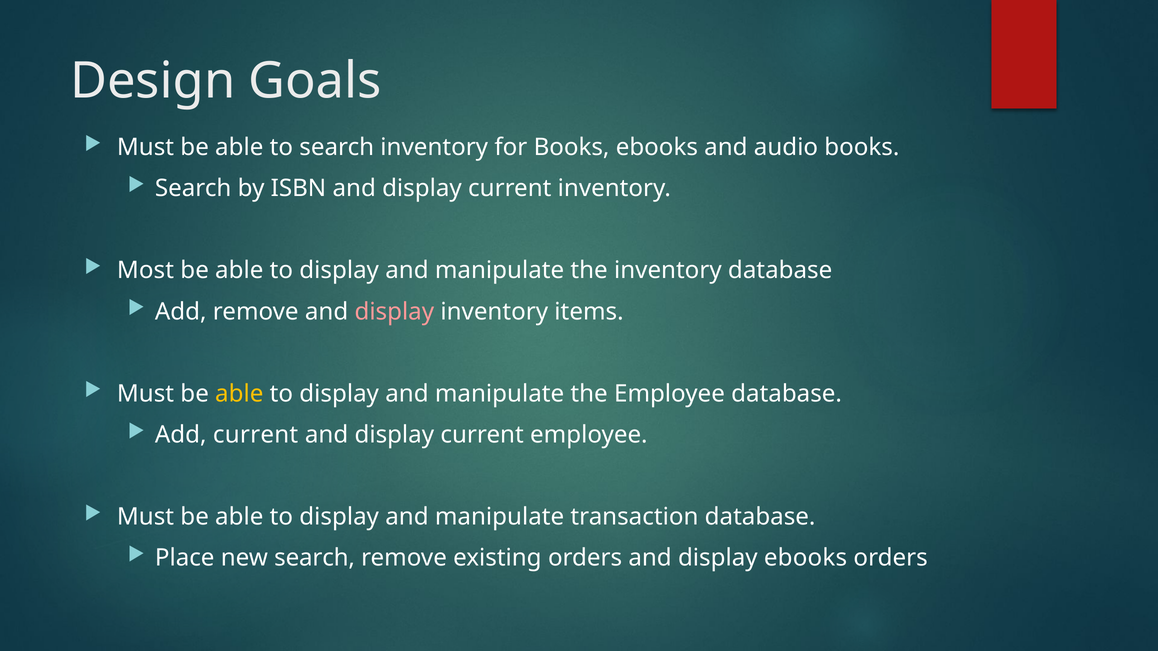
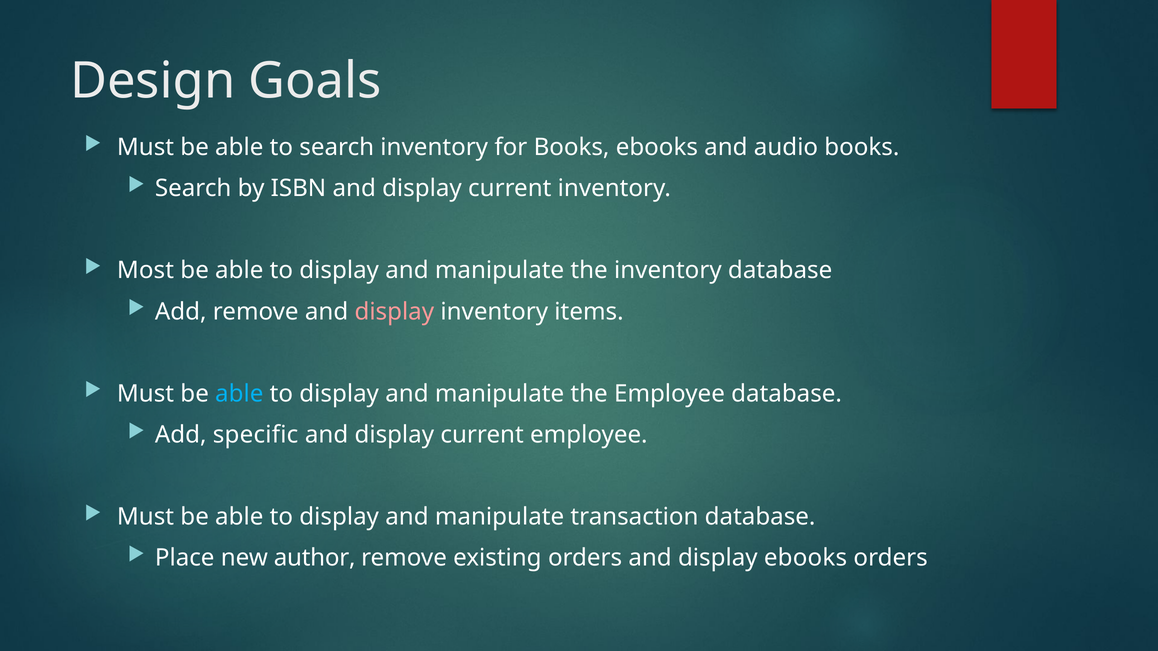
able at (239, 394) colour: yellow -> light blue
Add current: current -> specific
new search: search -> author
